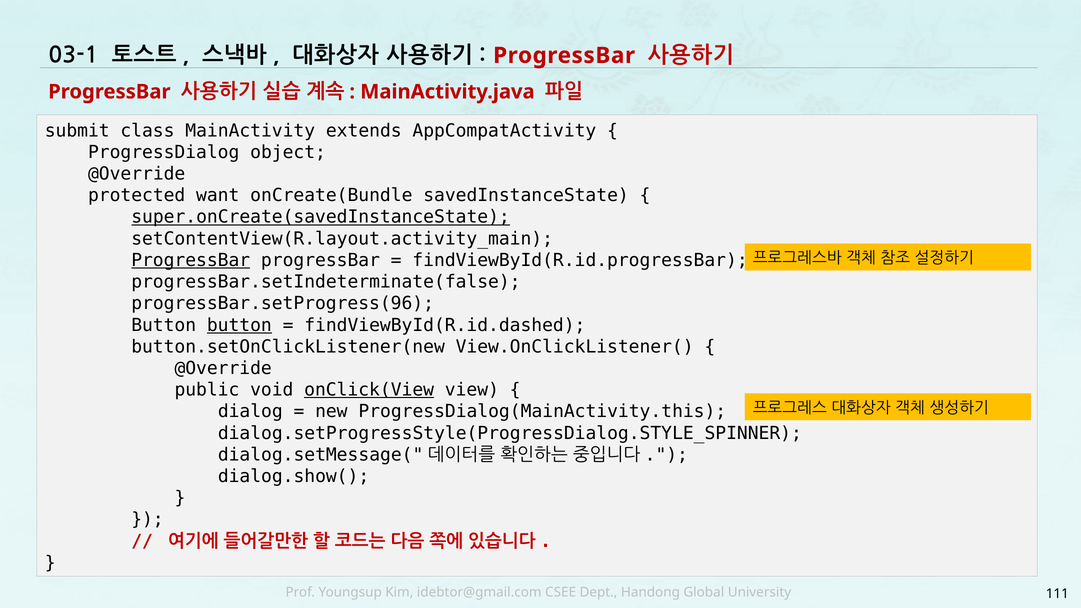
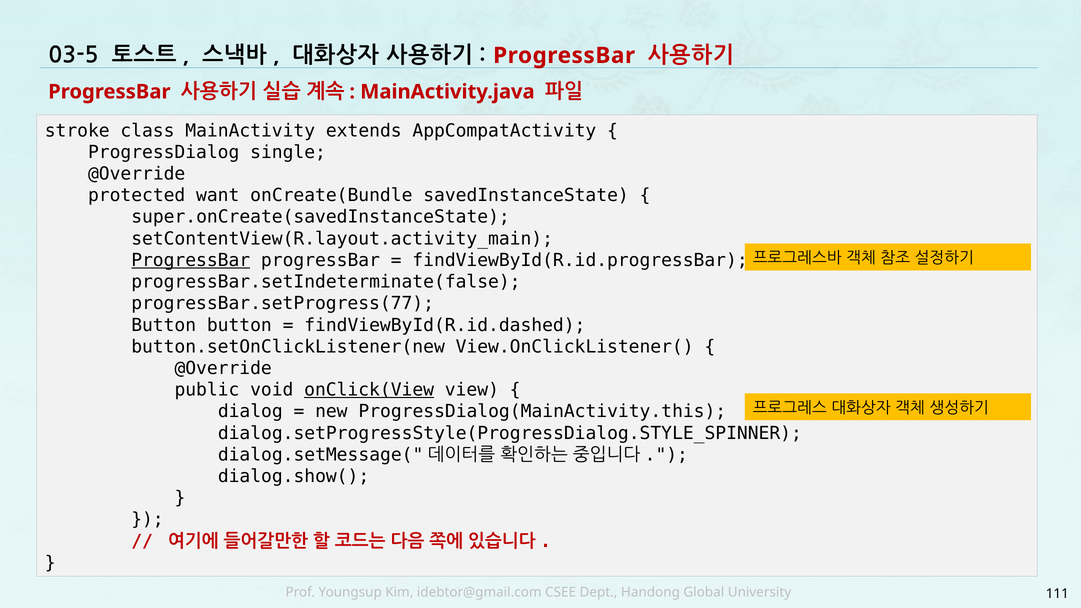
03-1: 03-1 -> 03-5
submit: submit -> stroke
object: object -> single
super.onCreate(savedInstanceState underline: present -> none
progressBar.setProgress(96: progressBar.setProgress(96 -> progressBar.setProgress(77
button at (239, 325) underline: present -> none
